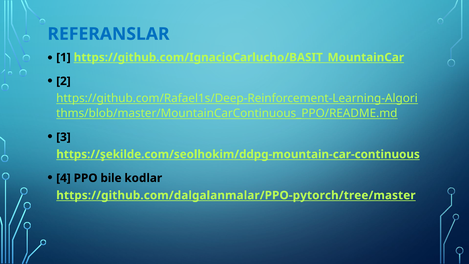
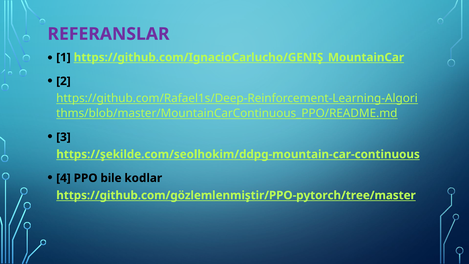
REFERANSLAR colour: blue -> purple
https://github.com/IgnacioCarlucho/BASIT_MountainCar: https://github.com/IgnacioCarlucho/BASIT_MountainCar -> https://github.com/IgnacioCarlucho/GENIŞ_MountainCar
https://github.com/dalgalanmalar/PPO-pytorch/tree/master: https://github.com/dalgalanmalar/PPO-pytorch/tree/master -> https://github.com/gözlemlenmiştir/PPO-pytorch/tree/master
